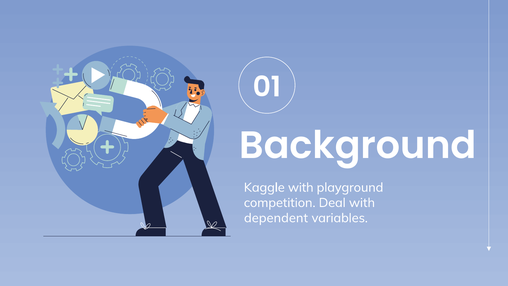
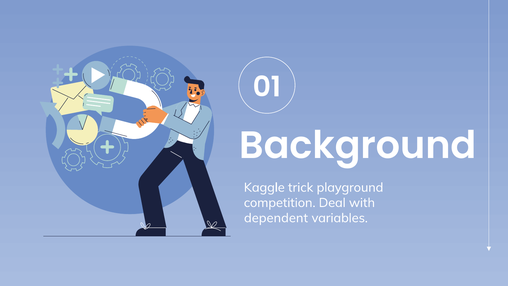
Kaggle with: with -> trick
